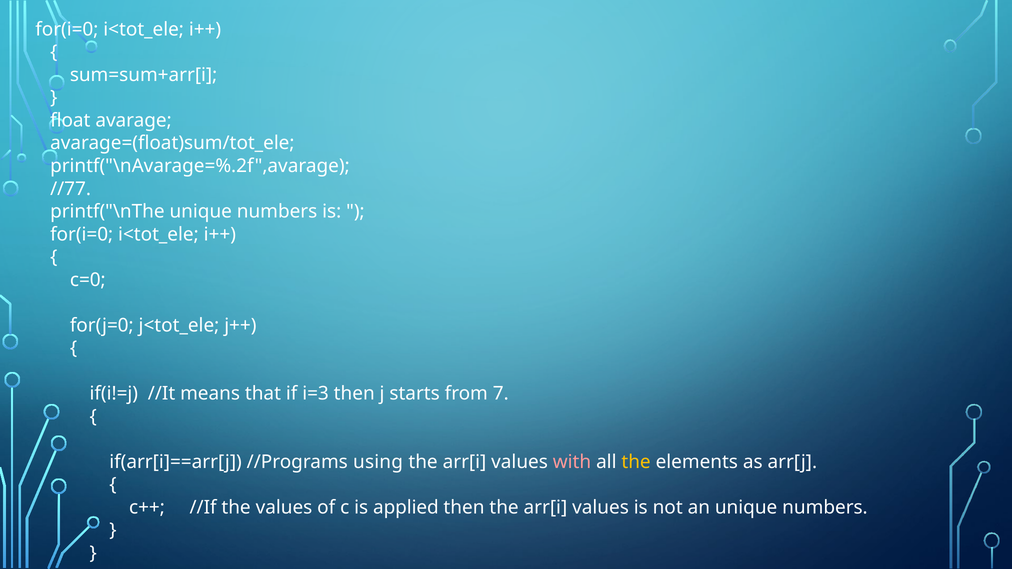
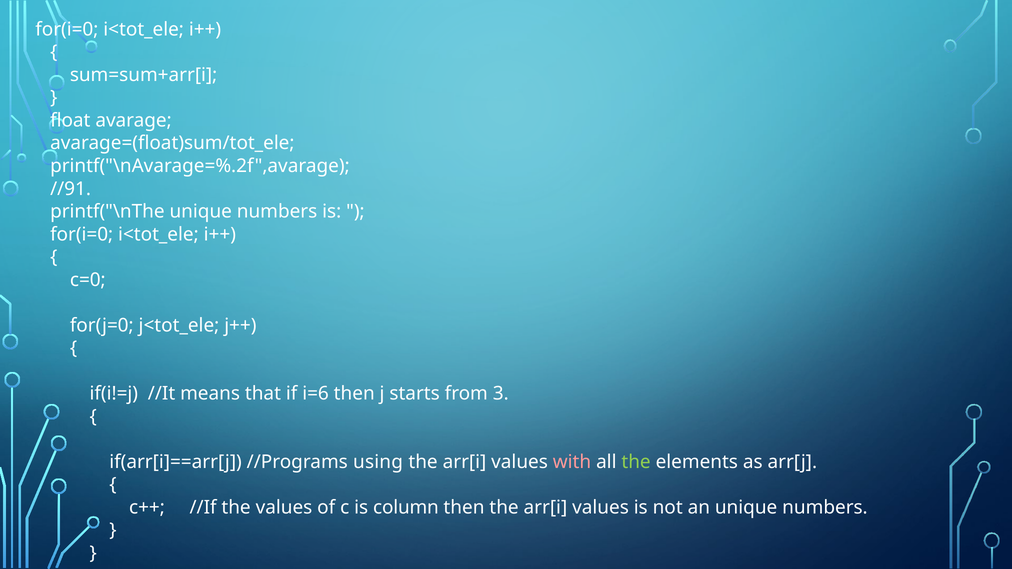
//77: //77 -> //91
i=3: i=3 -> i=6
7: 7 -> 3
the at (636, 462) colour: yellow -> light green
applied: applied -> column
